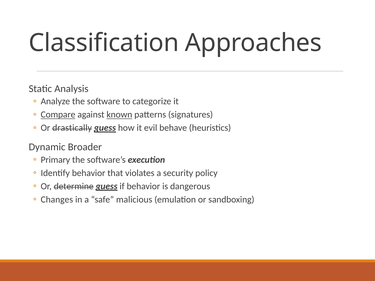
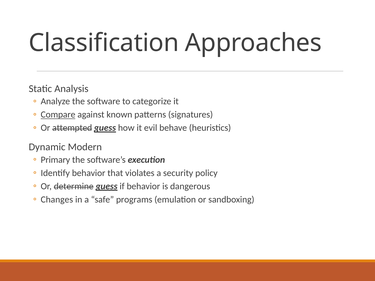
known underline: present -> none
drastically: drastically -> attempted
Broader: Broader -> Modern
malicious: malicious -> programs
